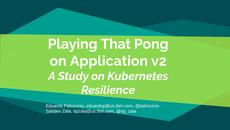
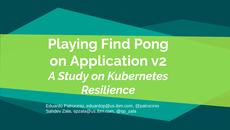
That: That -> Find
